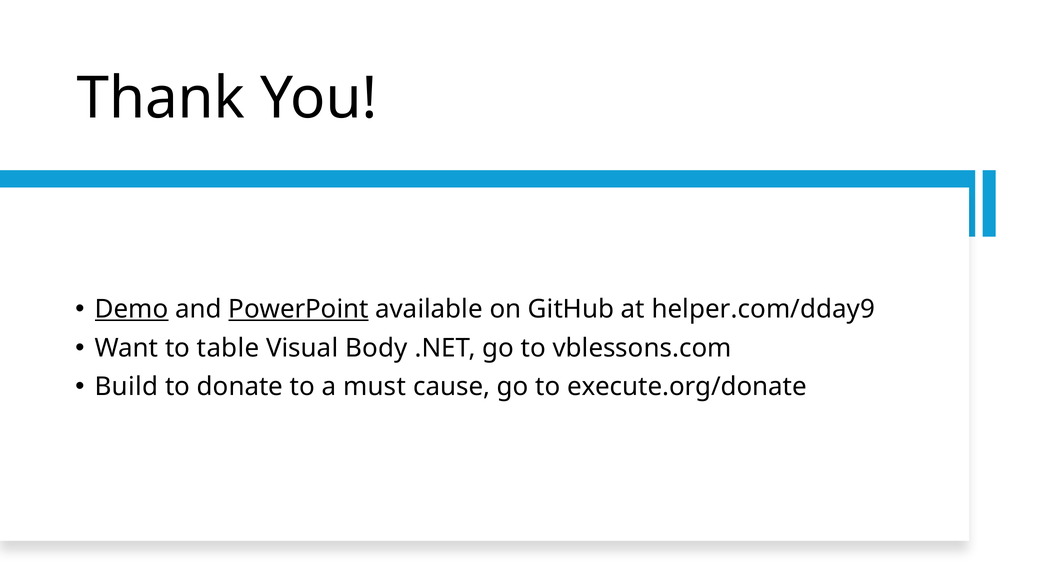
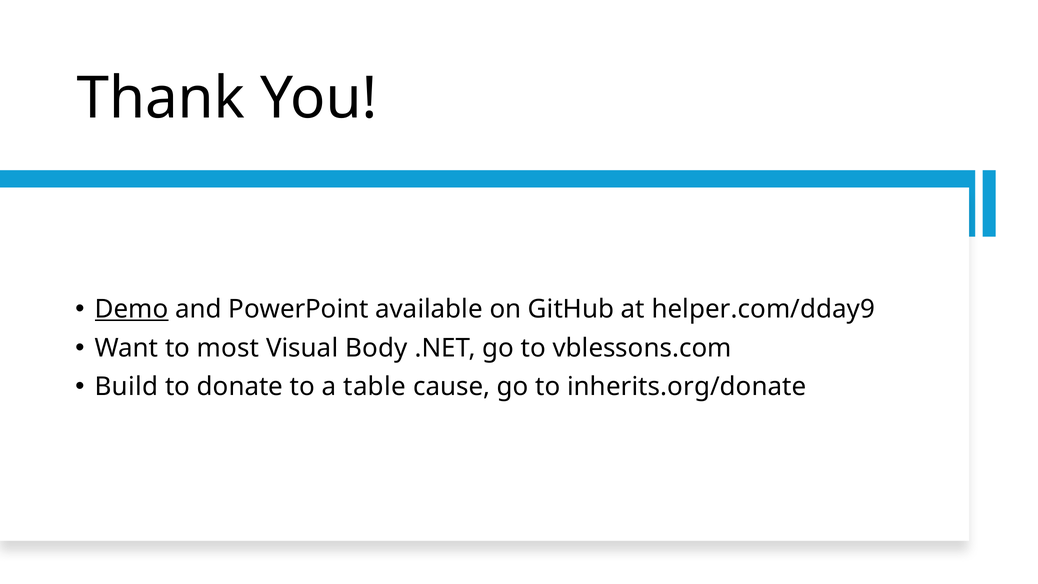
PowerPoint underline: present -> none
table: table -> most
must: must -> table
execute.org/donate: execute.org/donate -> inherits.org/donate
